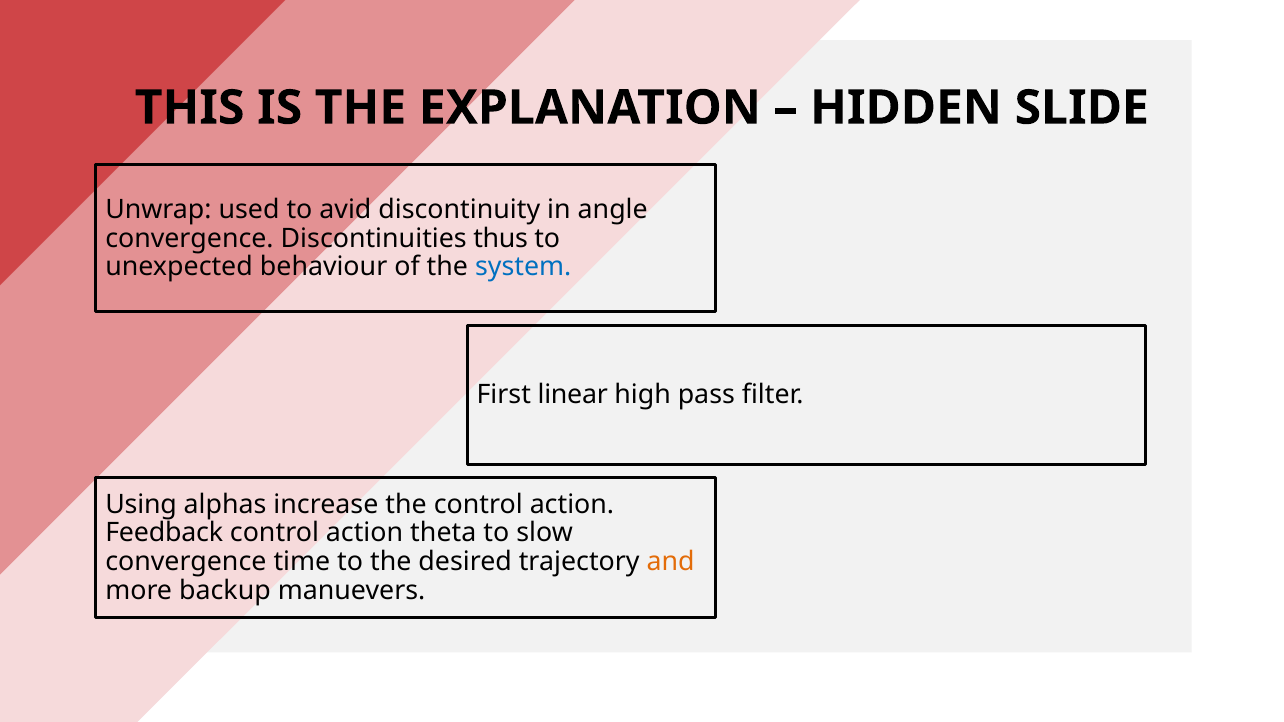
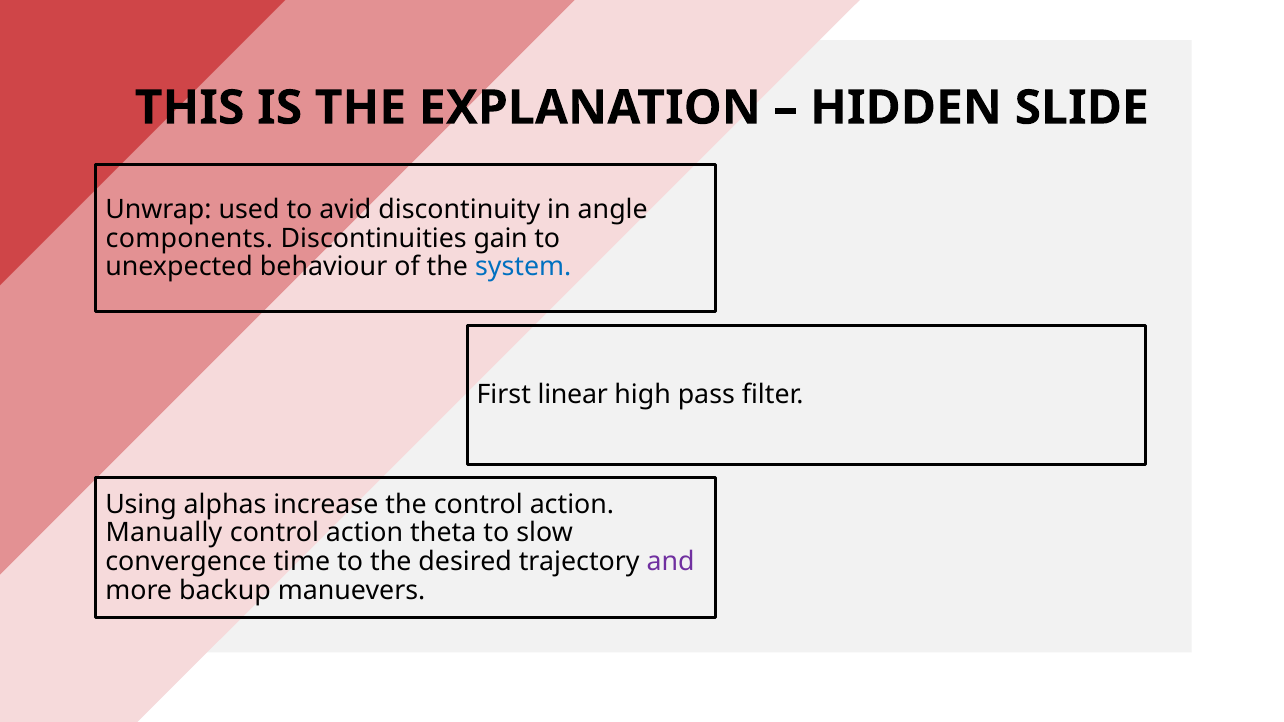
convergence at (189, 238): convergence -> components
thus: thus -> gain
Feedback: Feedback -> Manually
and colour: orange -> purple
